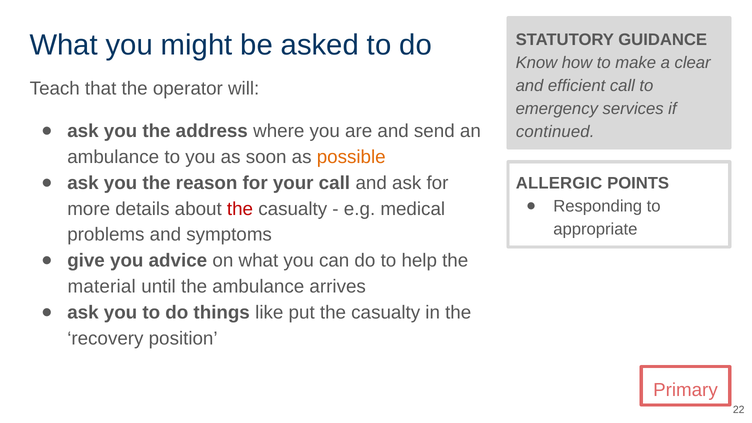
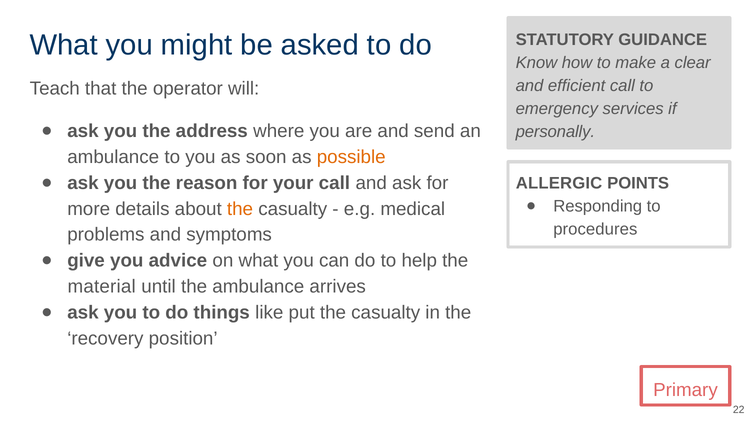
continued: continued -> personally
the at (240, 209) colour: red -> orange
appropriate: appropriate -> procedures
